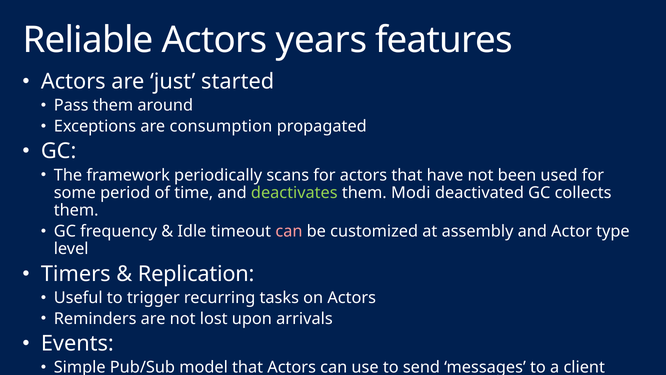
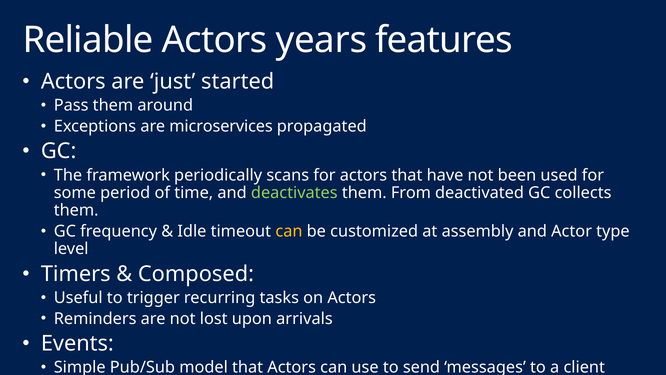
consumption: consumption -> microservices
Modi: Modi -> From
can at (289, 231) colour: pink -> yellow
Replication: Replication -> Composed
